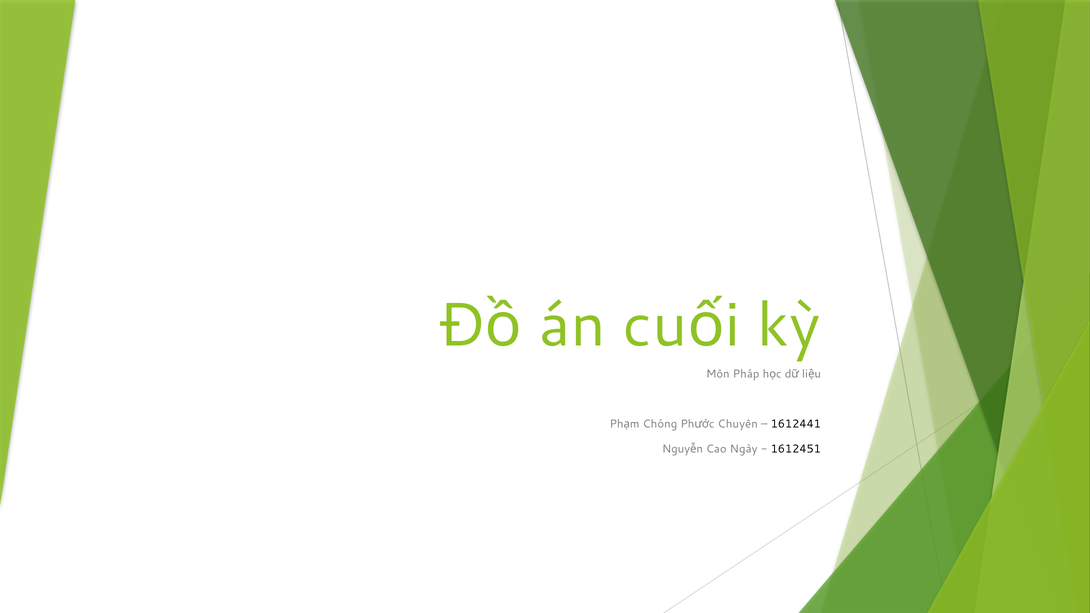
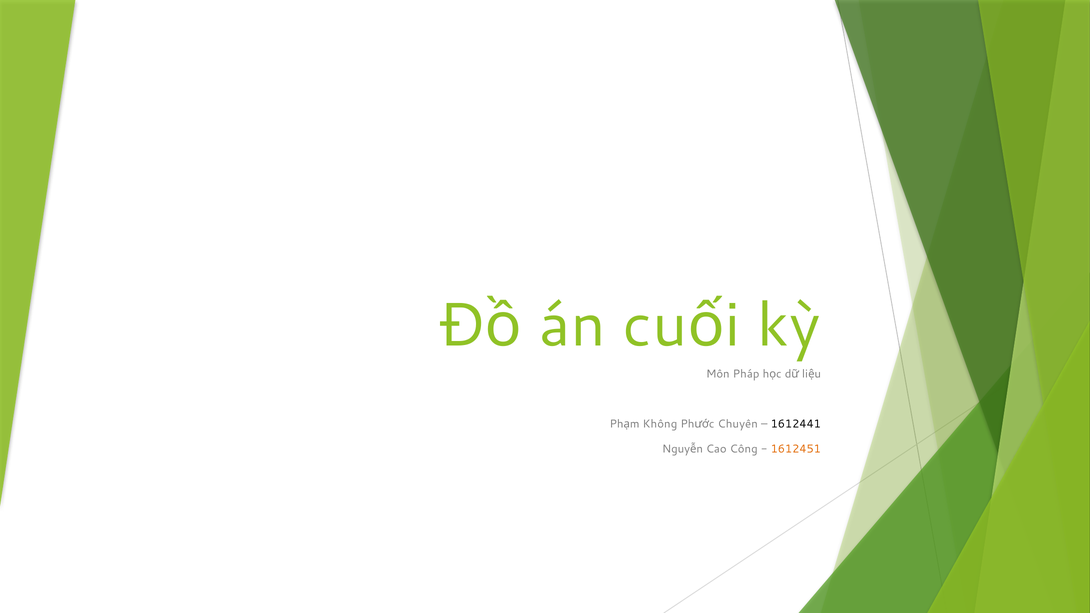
Chóng: Chóng -> Không
Ngày: Ngày -> Công
1612451 colour: black -> orange
